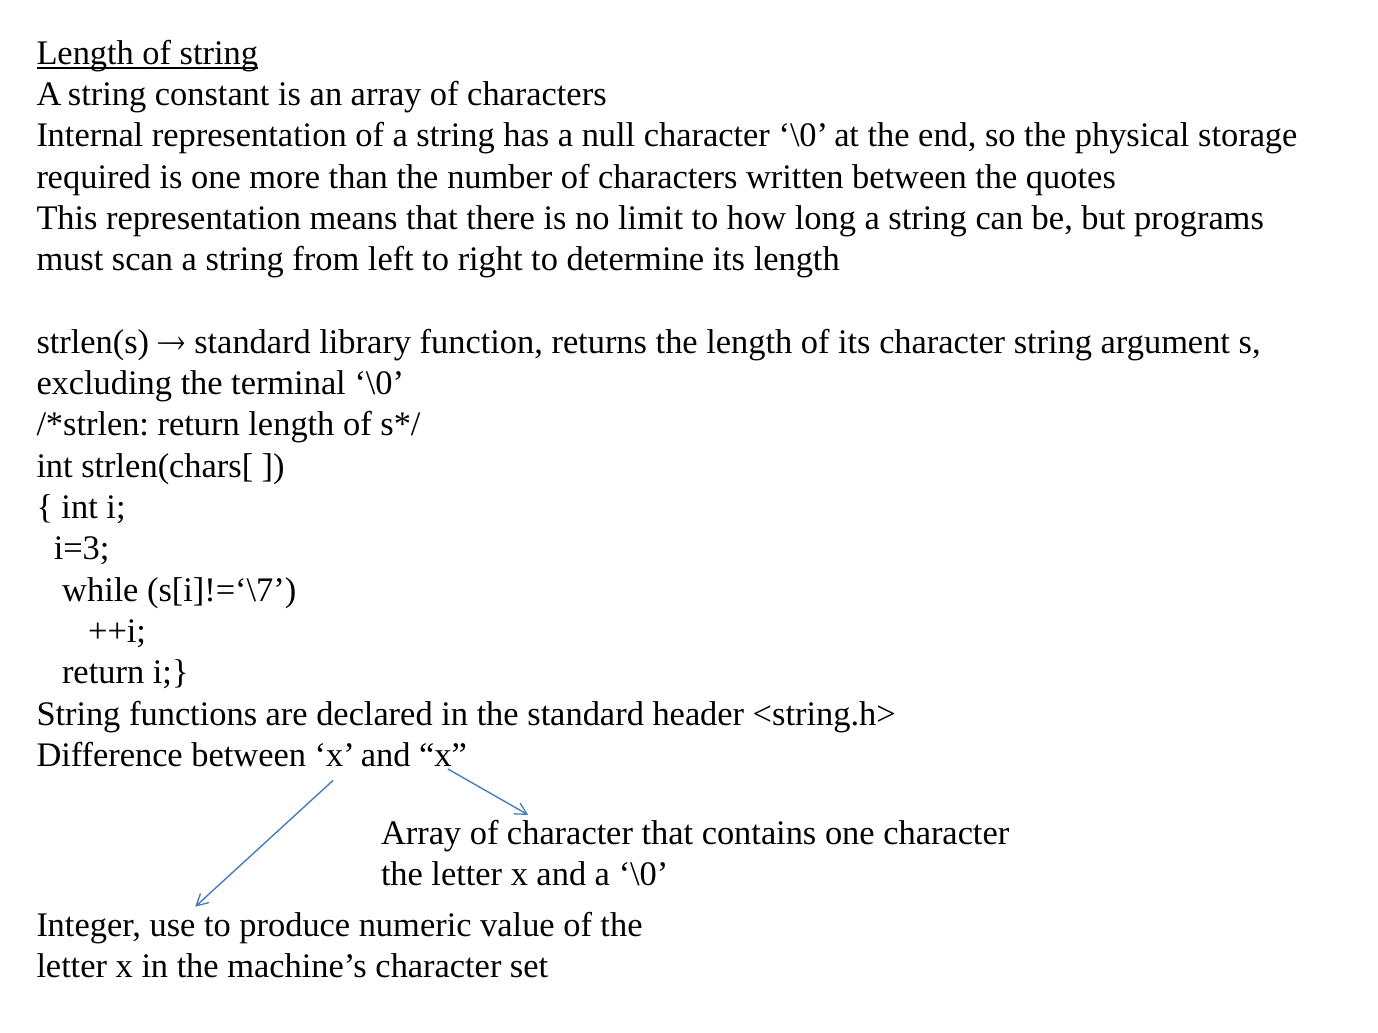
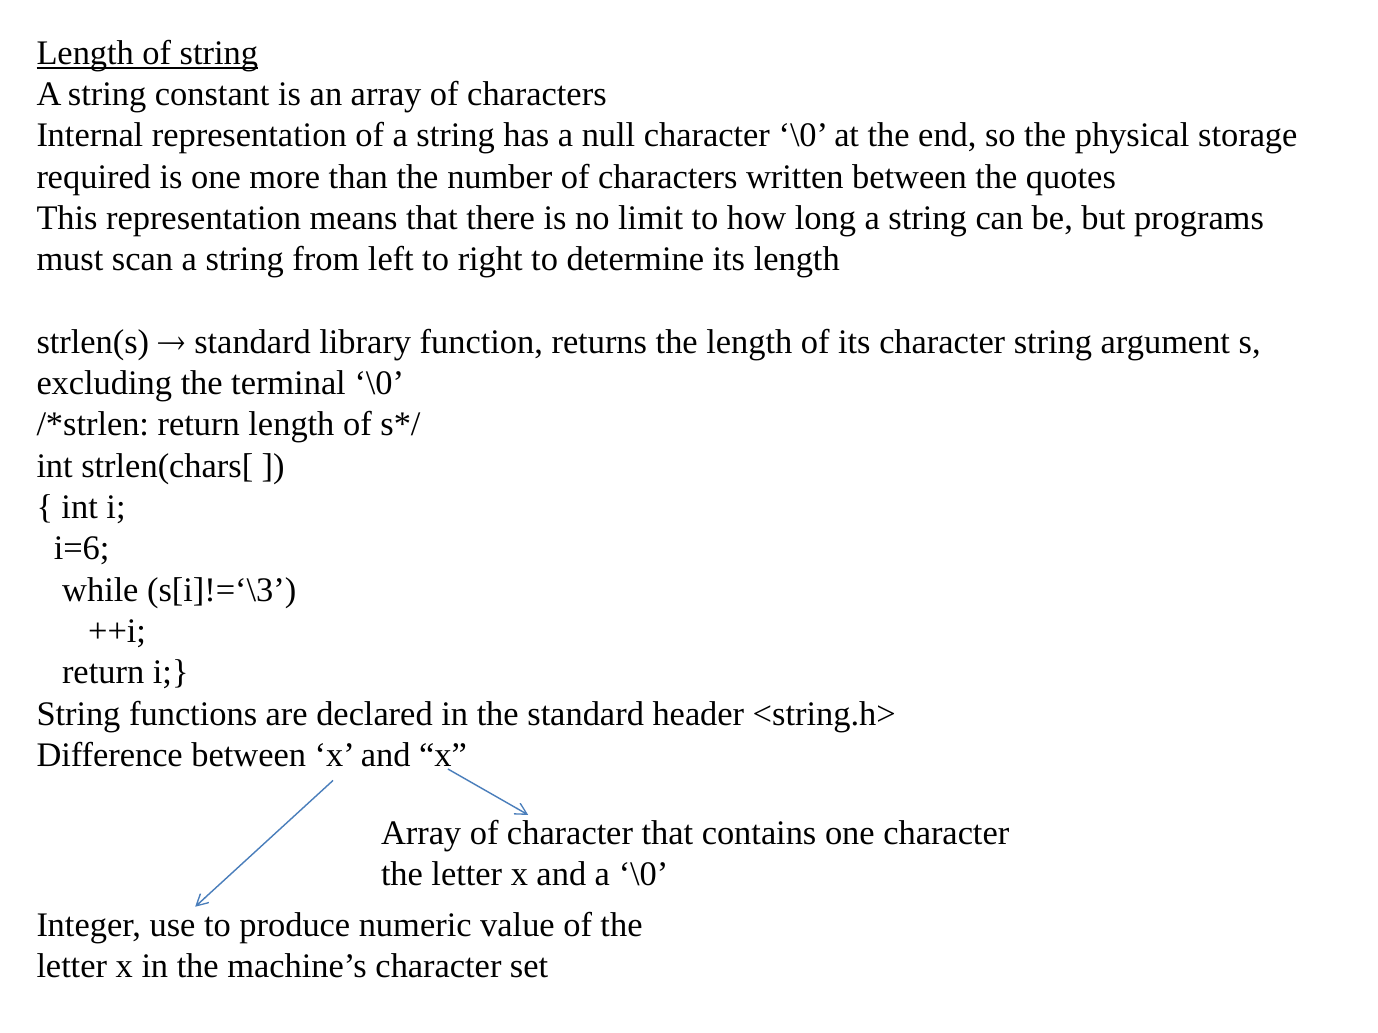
i=3: i=3 -> i=6
s[i]!=‘\7: s[i]!=‘\7 -> s[i]!=‘\3
